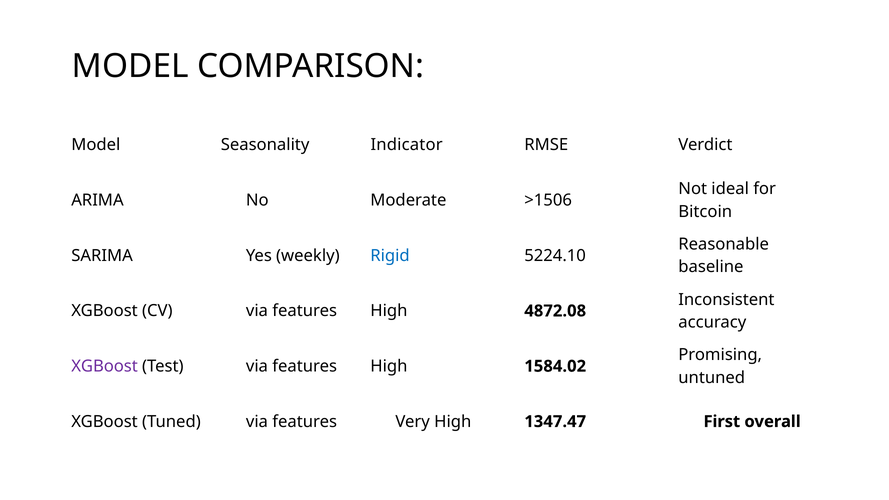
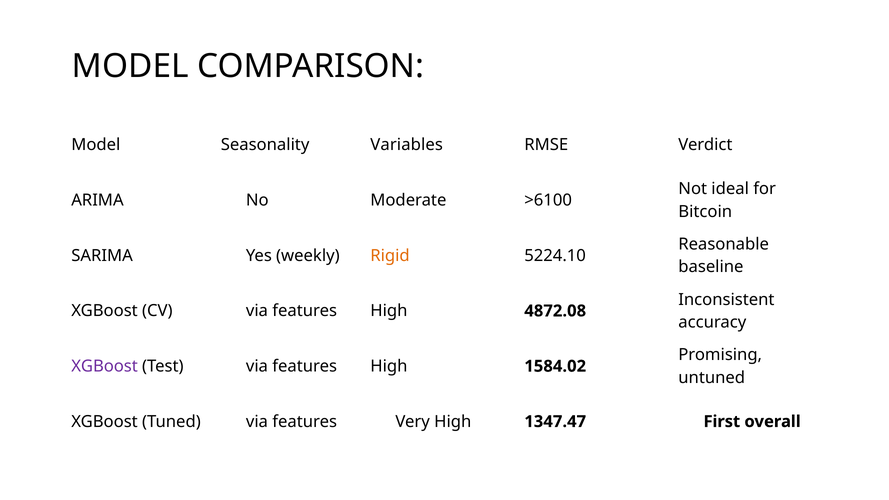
Indicator: Indicator -> Variables
>1506: >1506 -> >6100
Rigid colour: blue -> orange
